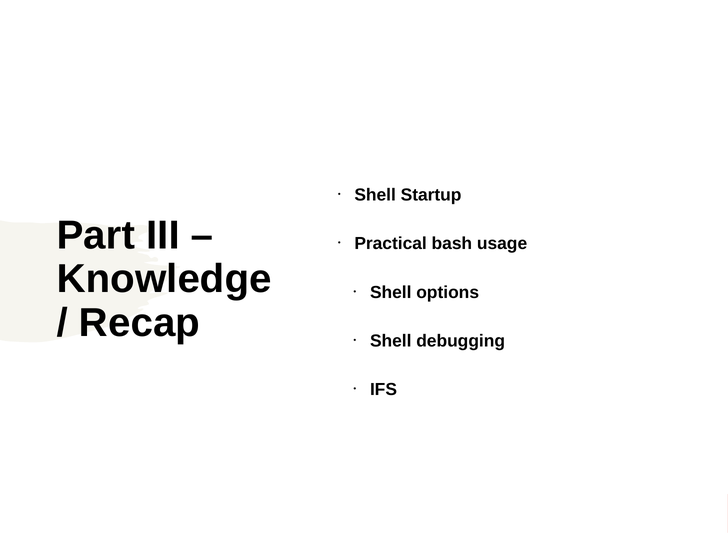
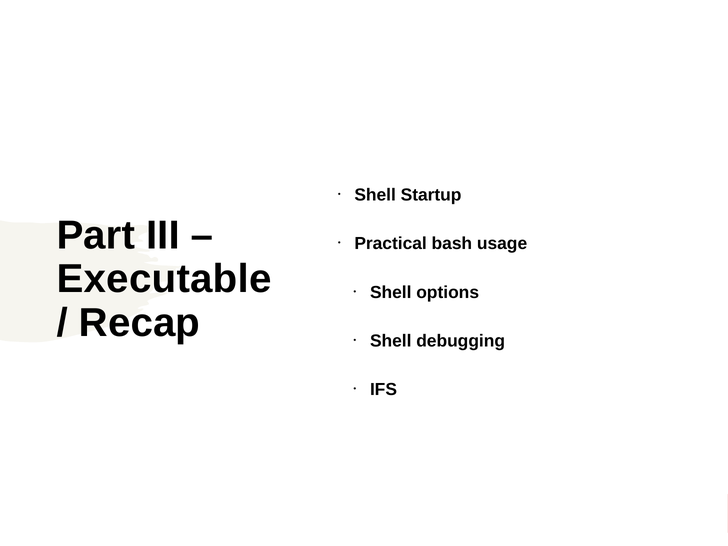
Knowledge: Knowledge -> Executable
